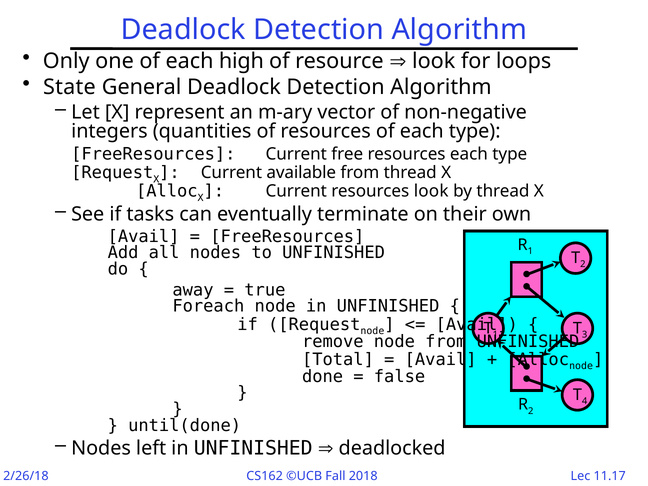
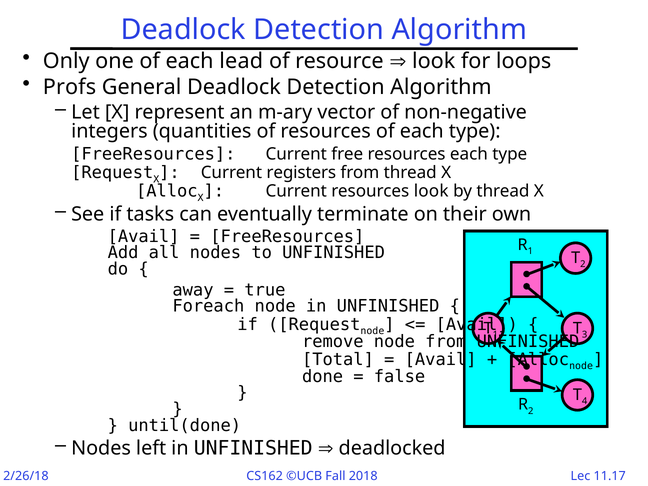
high: high -> lead
State: State -> Profs
available: available -> registers
